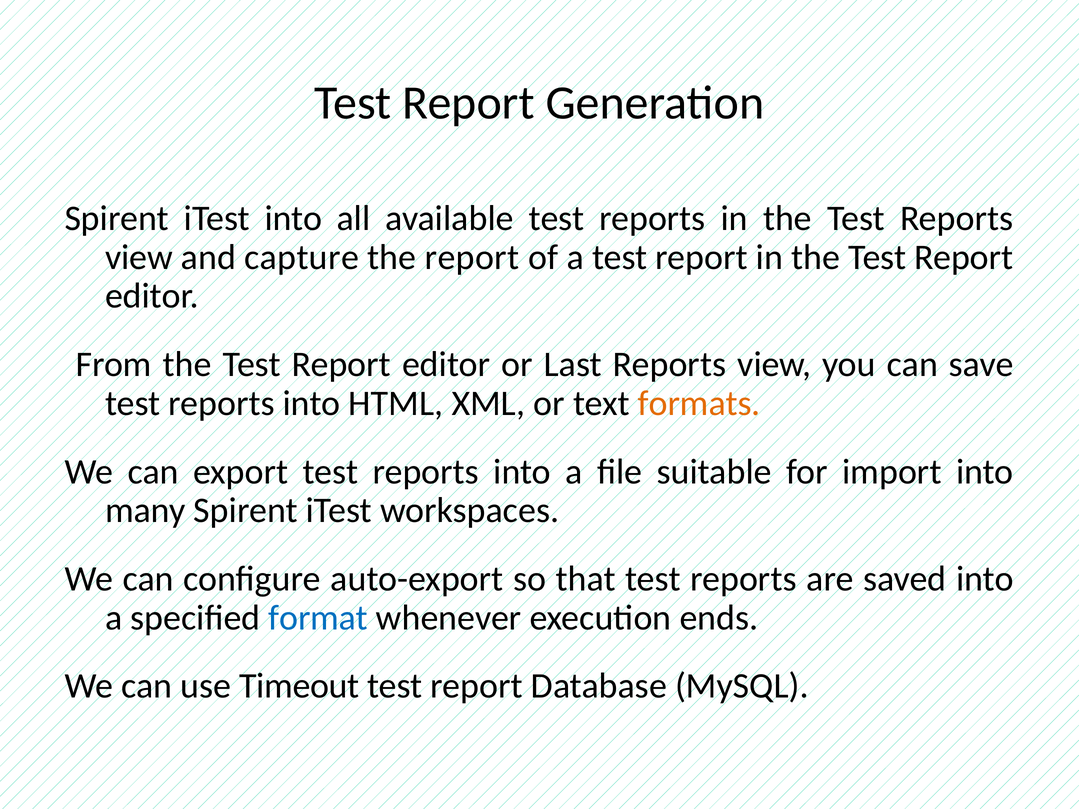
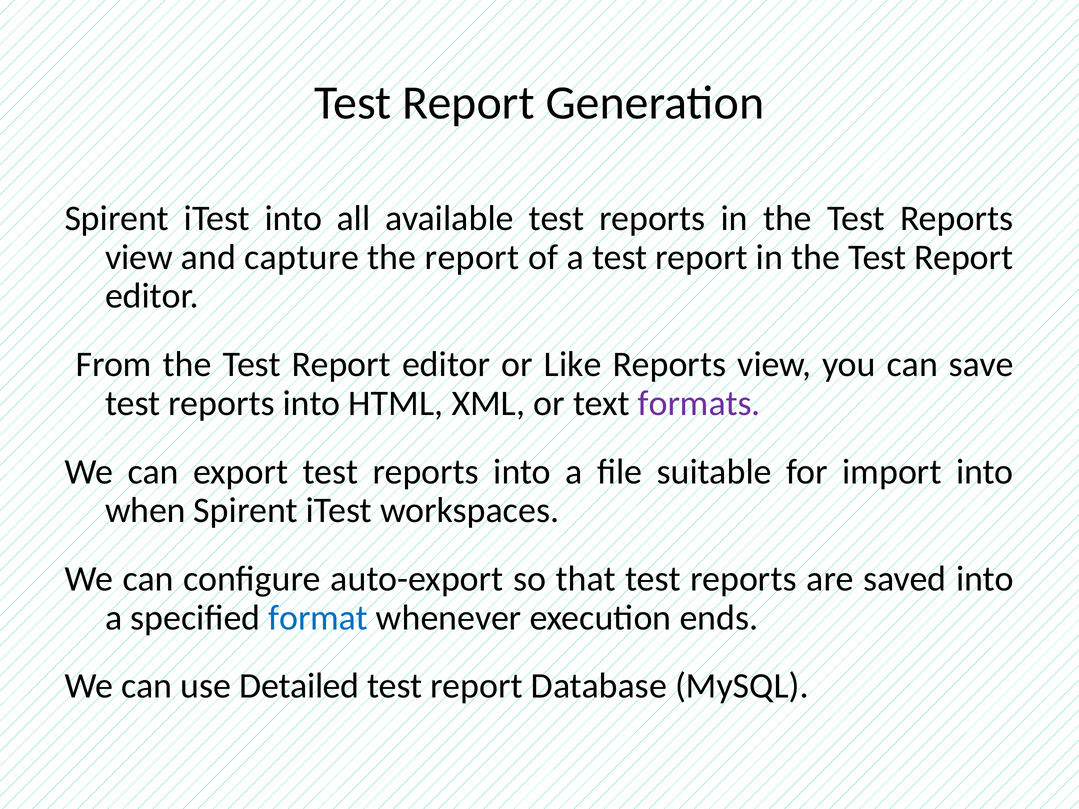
Last: Last -> Like
formats colour: orange -> purple
many: many -> when
Timeout: Timeout -> Detailed
